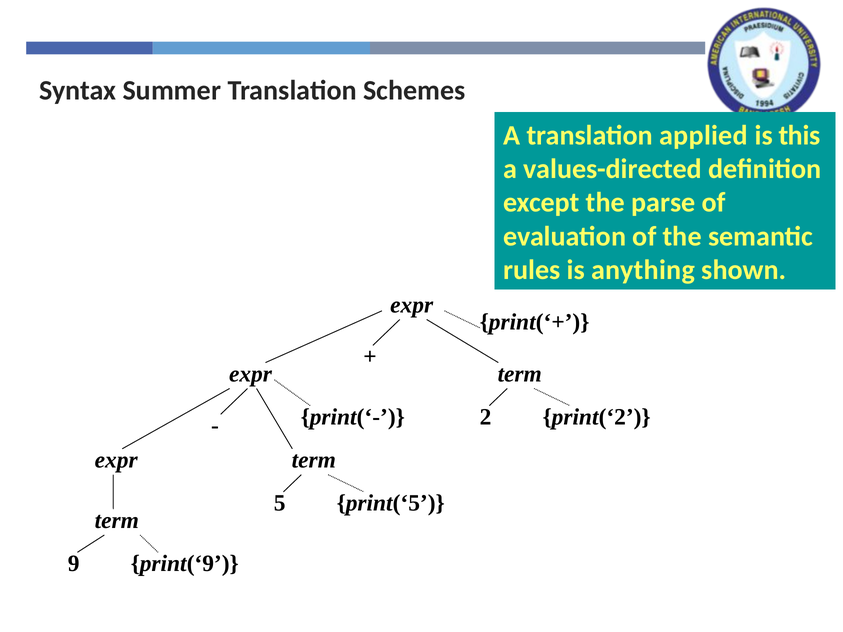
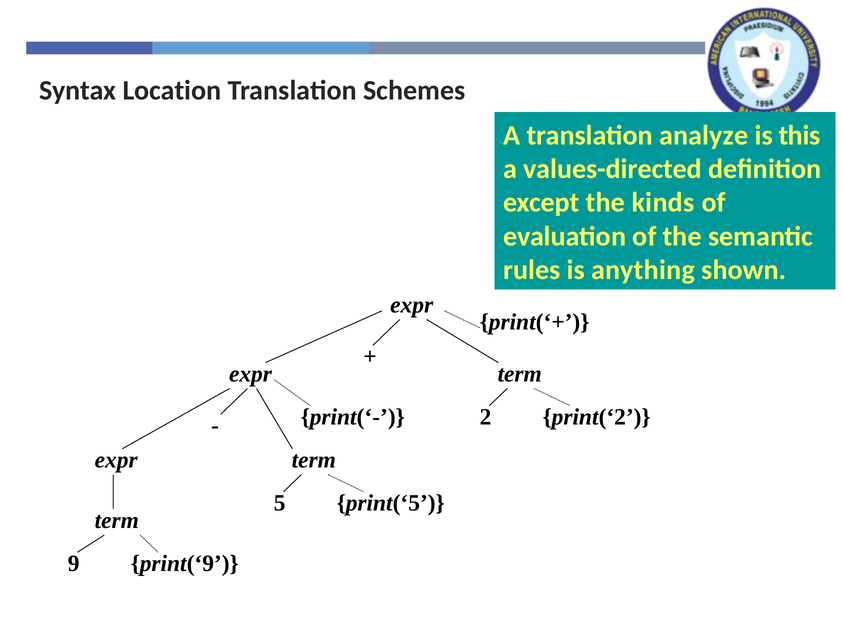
Summer: Summer -> Location
applied: applied -> analyze
parse: parse -> kinds
